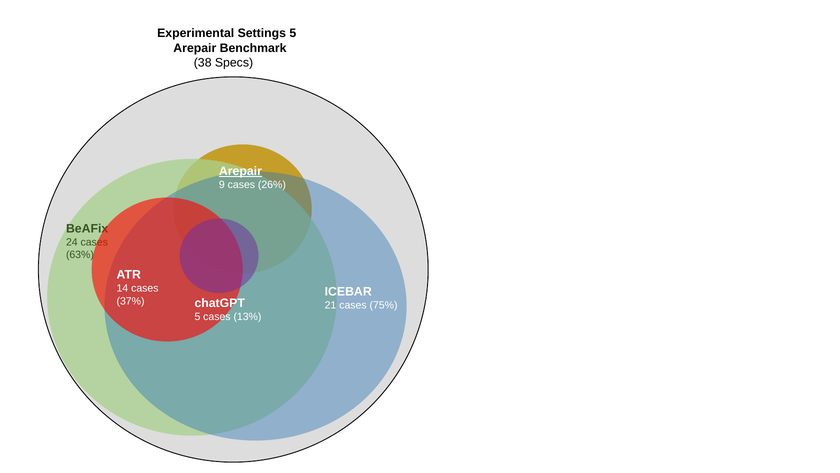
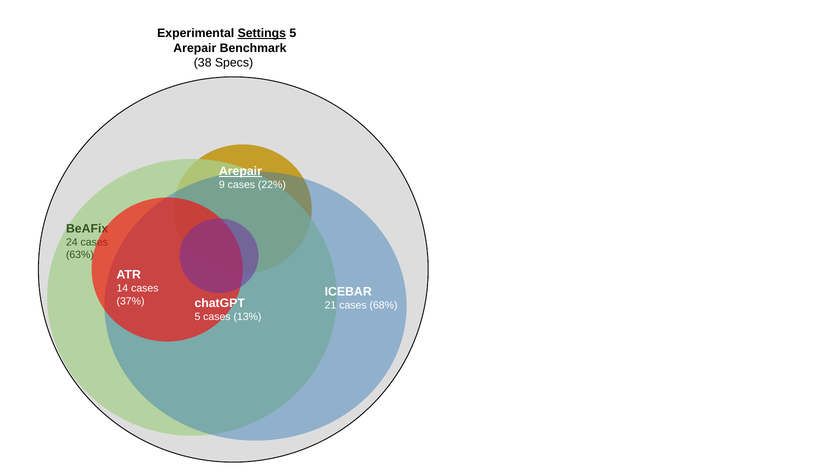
Settings underline: none -> present
26%: 26% -> 22%
75%: 75% -> 68%
